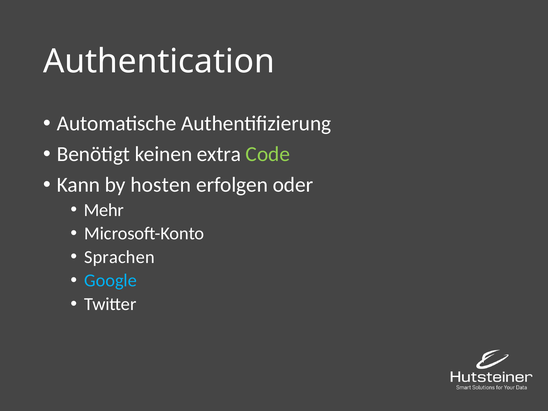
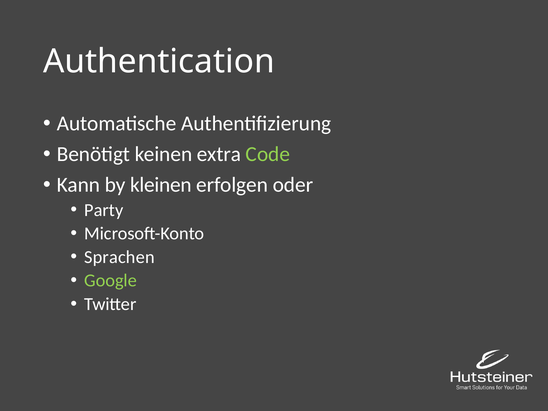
hosten: hosten -> kleinen
Mehr: Mehr -> Party
Google colour: light blue -> light green
